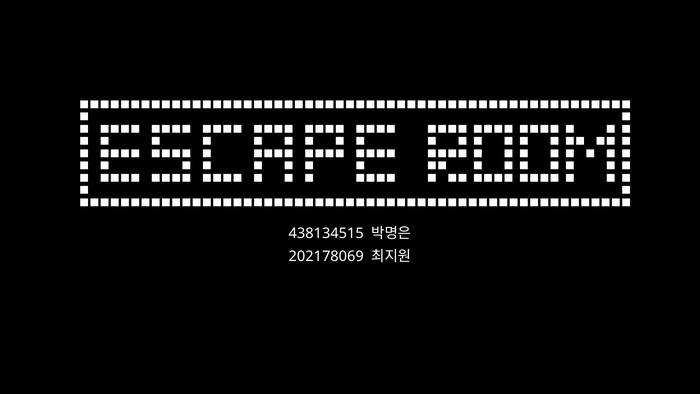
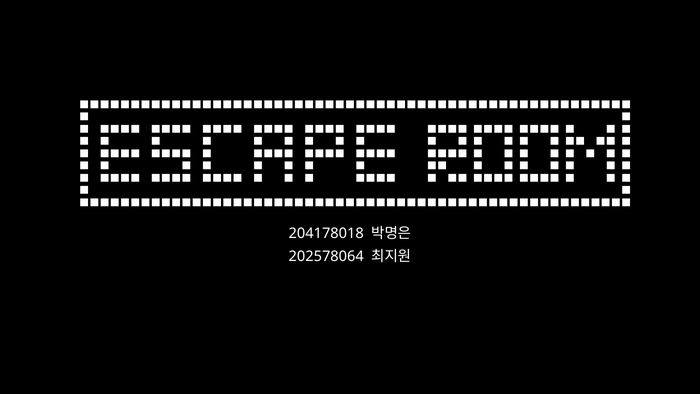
438134515: 438134515 -> 204178018
202178069: 202178069 -> 202578064
